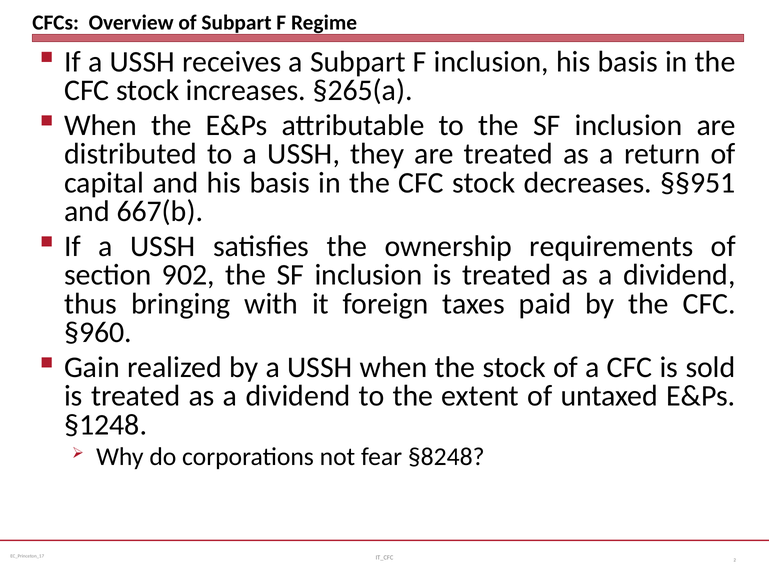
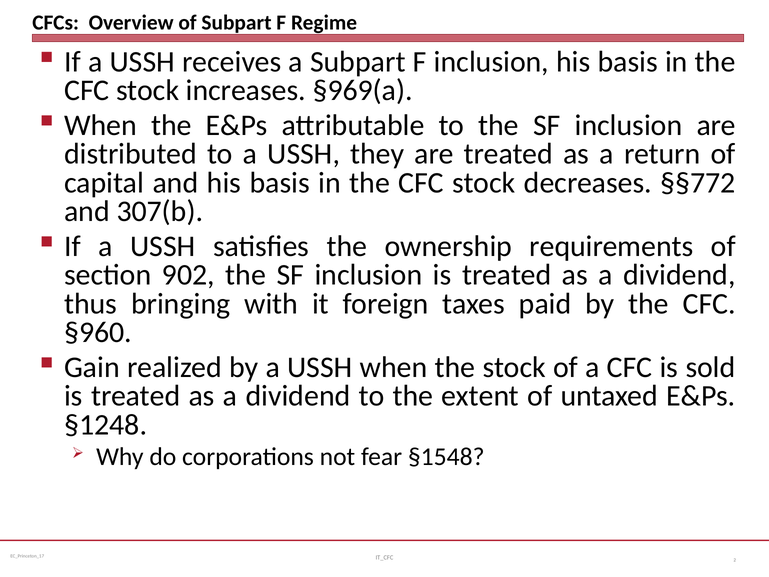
§265(a: §265(a -> §969(a
§§951: §§951 -> §§772
667(b: 667(b -> 307(b
§8248: §8248 -> §1548
